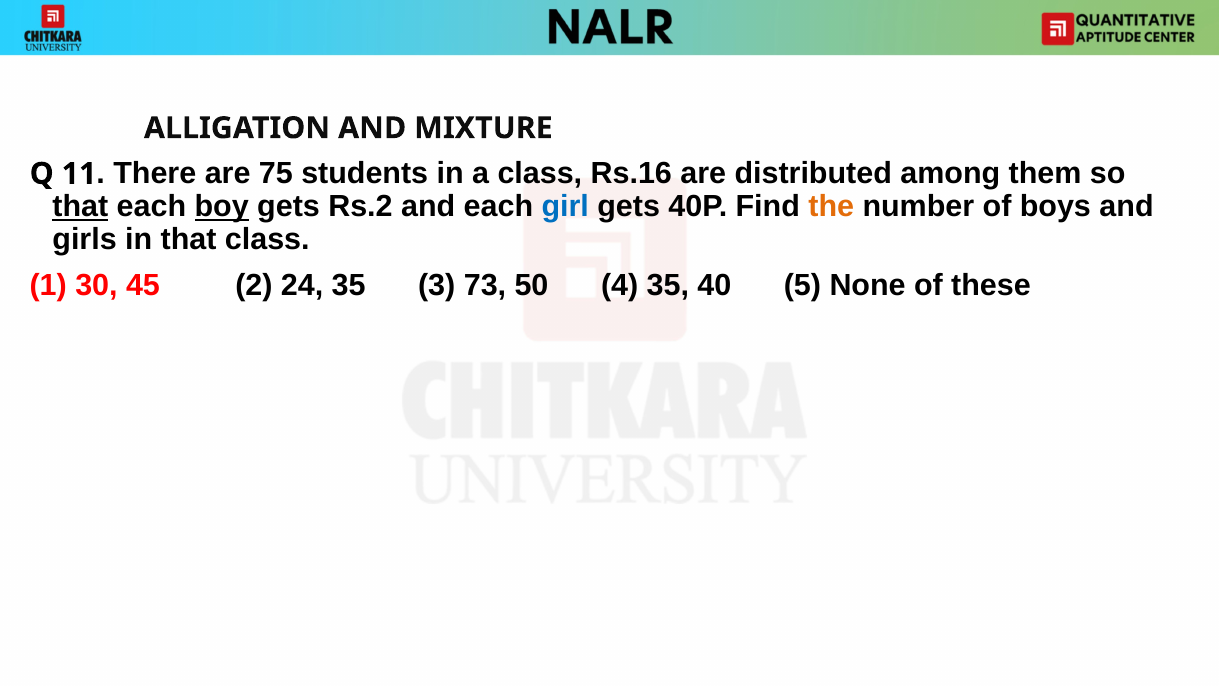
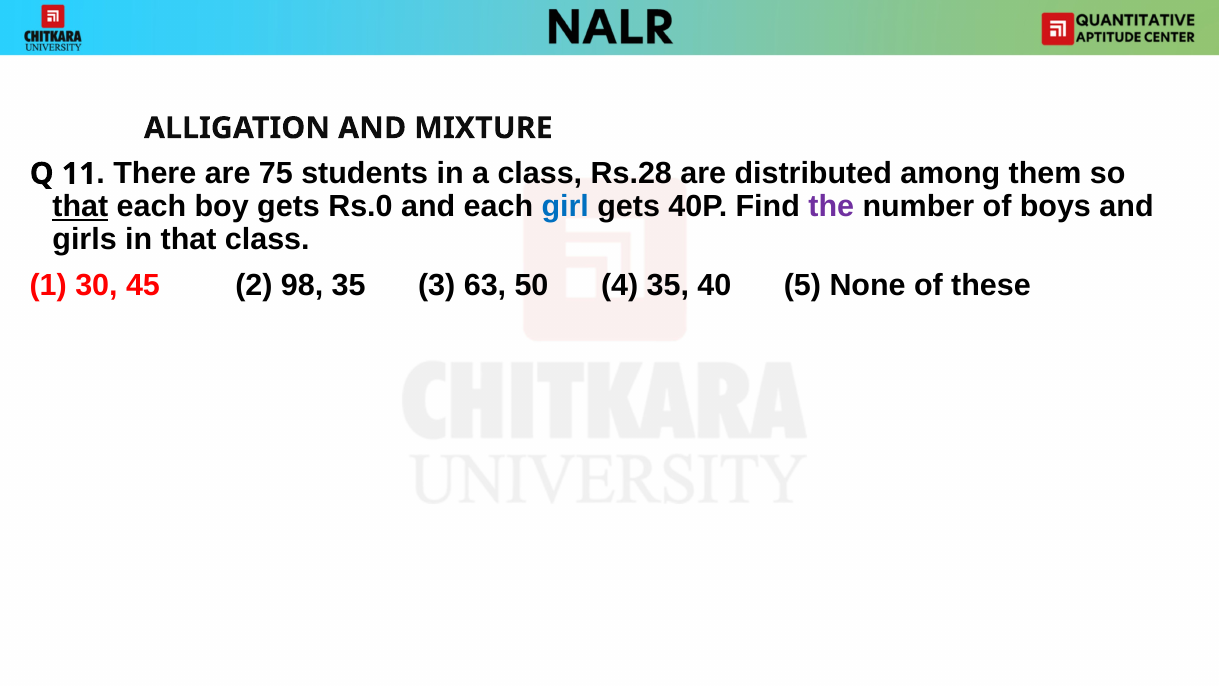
Rs.16: Rs.16 -> Rs.28
boy underline: present -> none
Rs.2: Rs.2 -> Rs.0
the colour: orange -> purple
24: 24 -> 98
73: 73 -> 63
